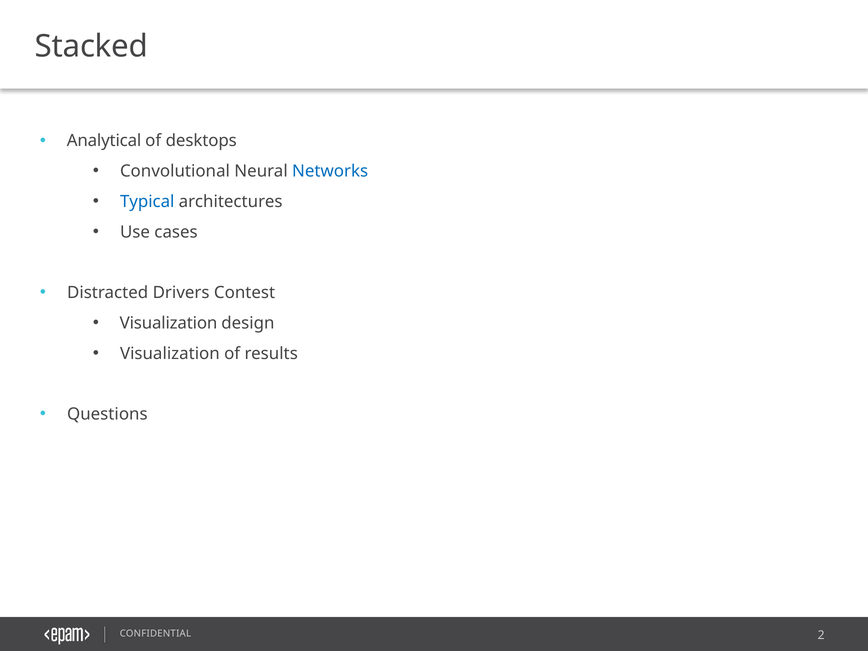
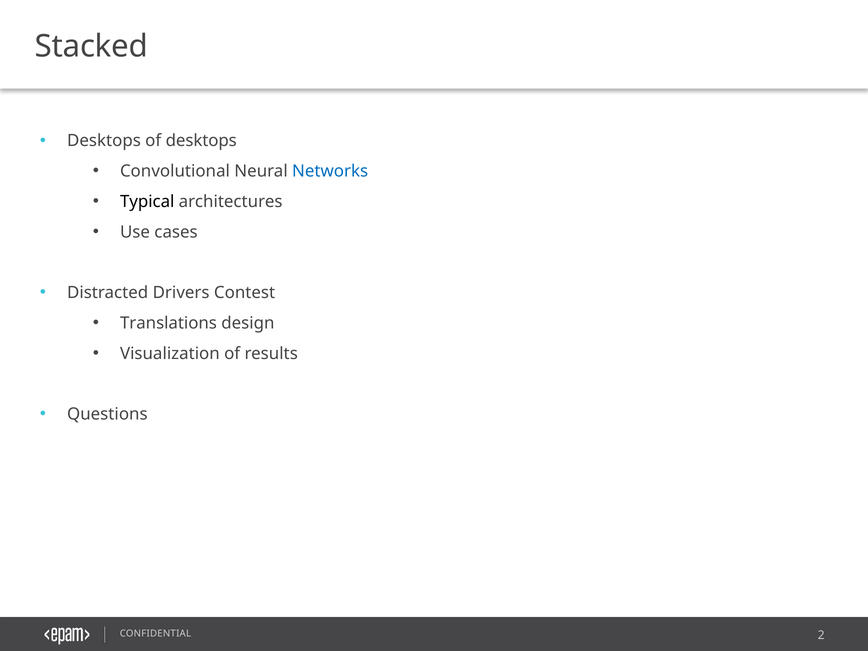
Analytical at (104, 141): Analytical -> Desktops
Typical colour: blue -> black
Visualization at (169, 323): Visualization -> Translations
